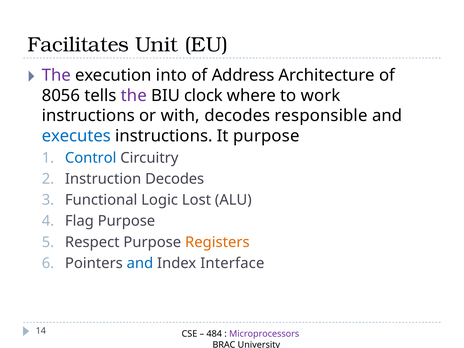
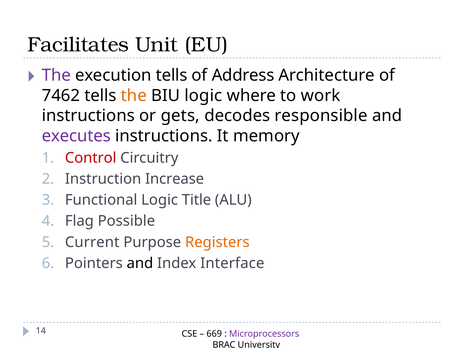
execution into: into -> tells
8056: 8056 -> 7462
the at (134, 96) colour: purple -> orange
BIU clock: clock -> logic
with: with -> gets
executes colour: blue -> purple
It purpose: purpose -> memory
Control colour: blue -> red
Instruction Decodes: Decodes -> Increase
Lost: Lost -> Title
Flag Purpose: Purpose -> Possible
Respect: Respect -> Current
and at (140, 263) colour: blue -> black
484: 484 -> 669
